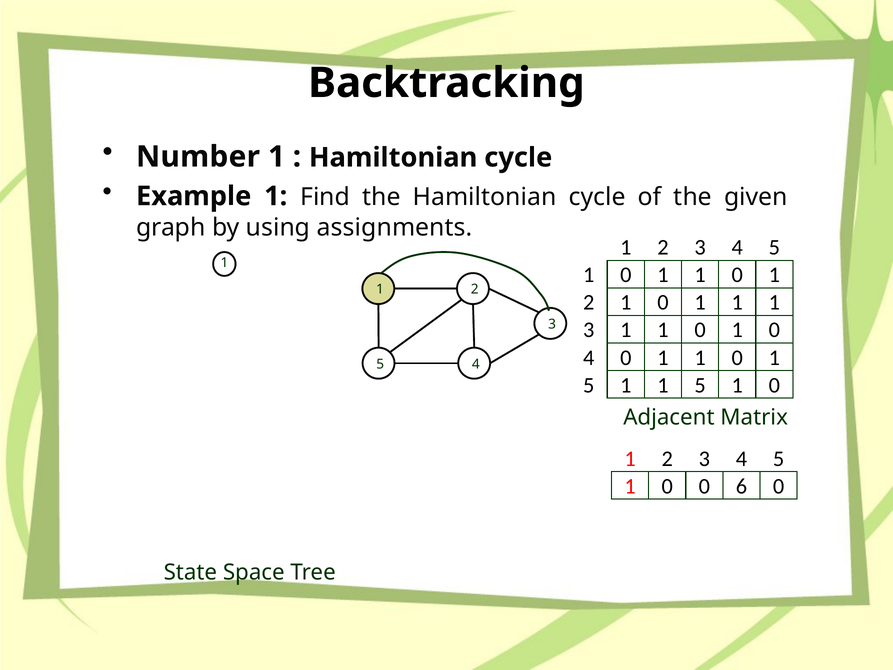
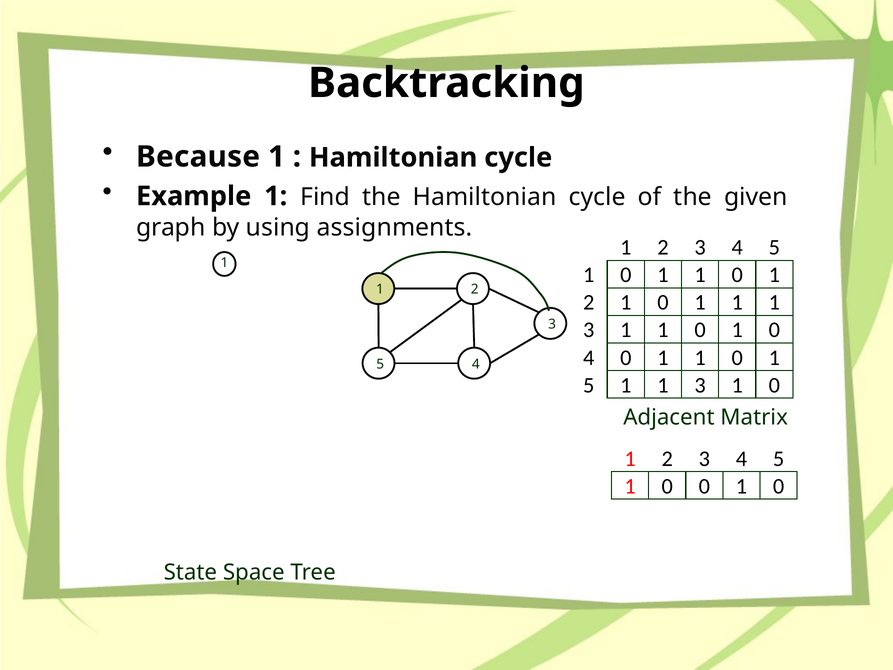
Number: Number -> Because
5 1 1 5: 5 -> 3
0 0 6: 6 -> 1
